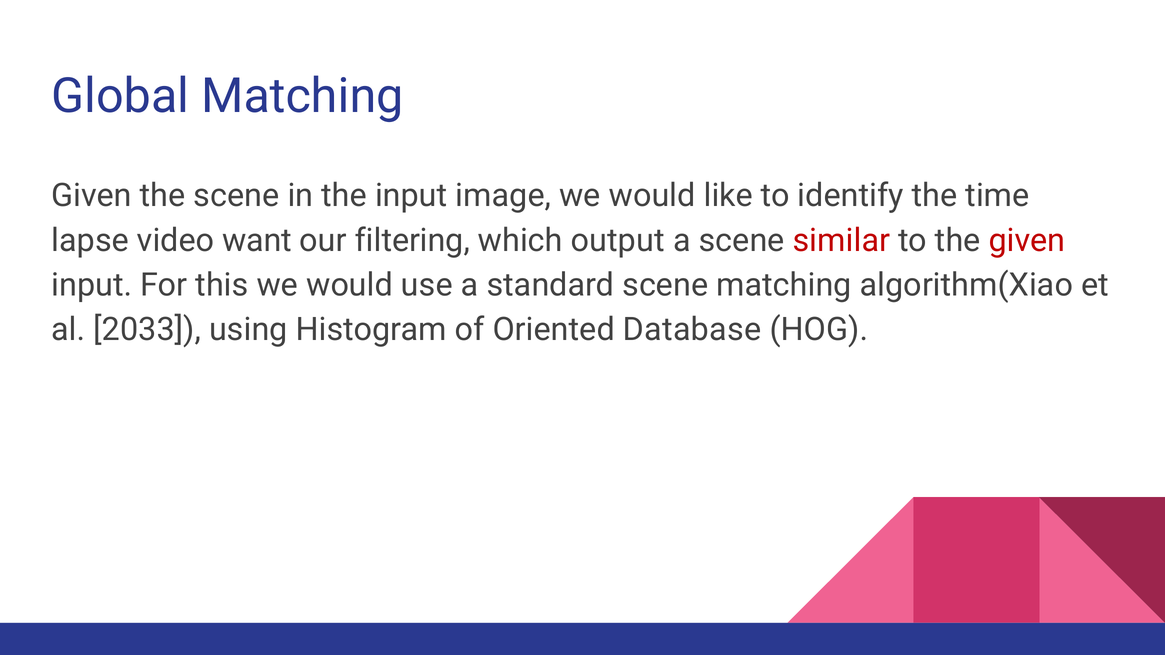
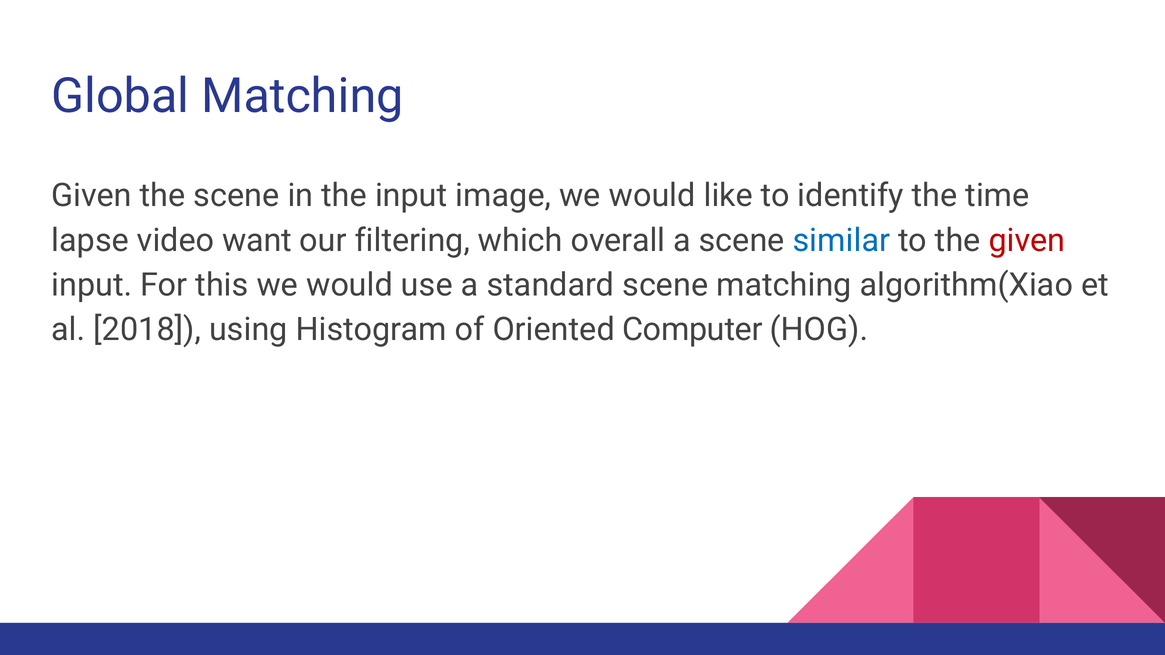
output: output -> overall
similar colour: red -> blue
2033: 2033 -> 2018
Database: Database -> Computer
